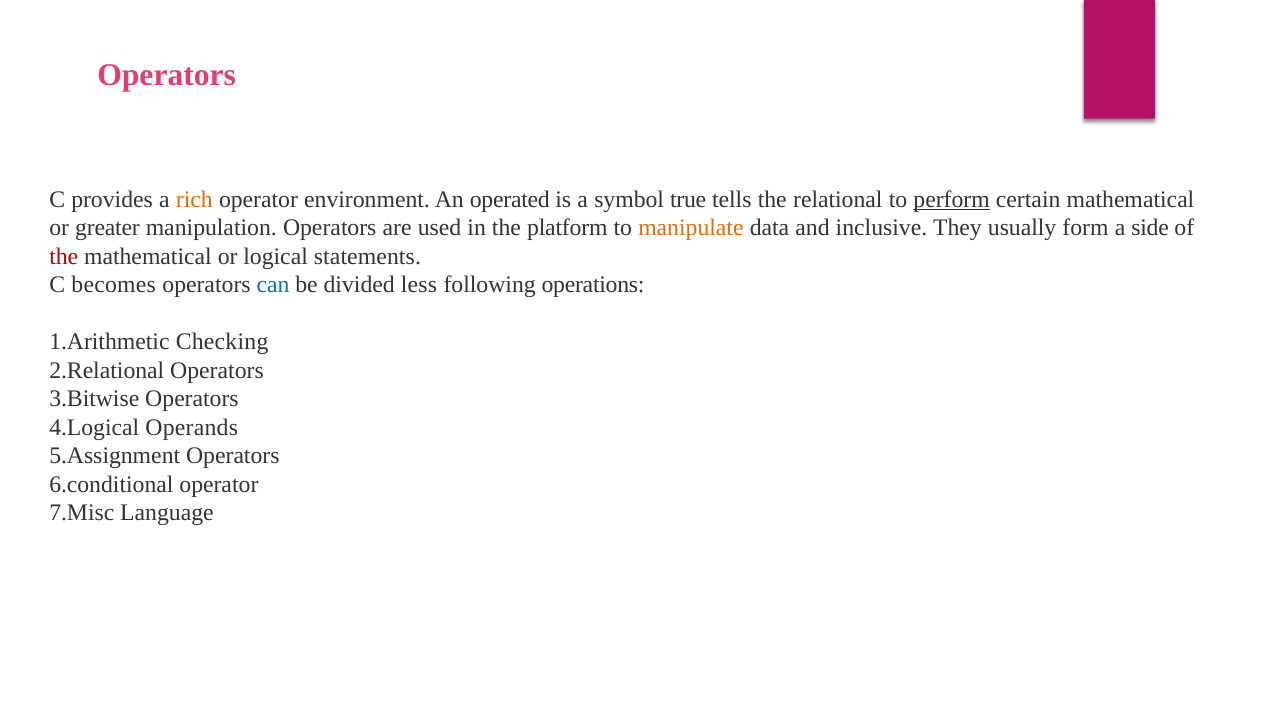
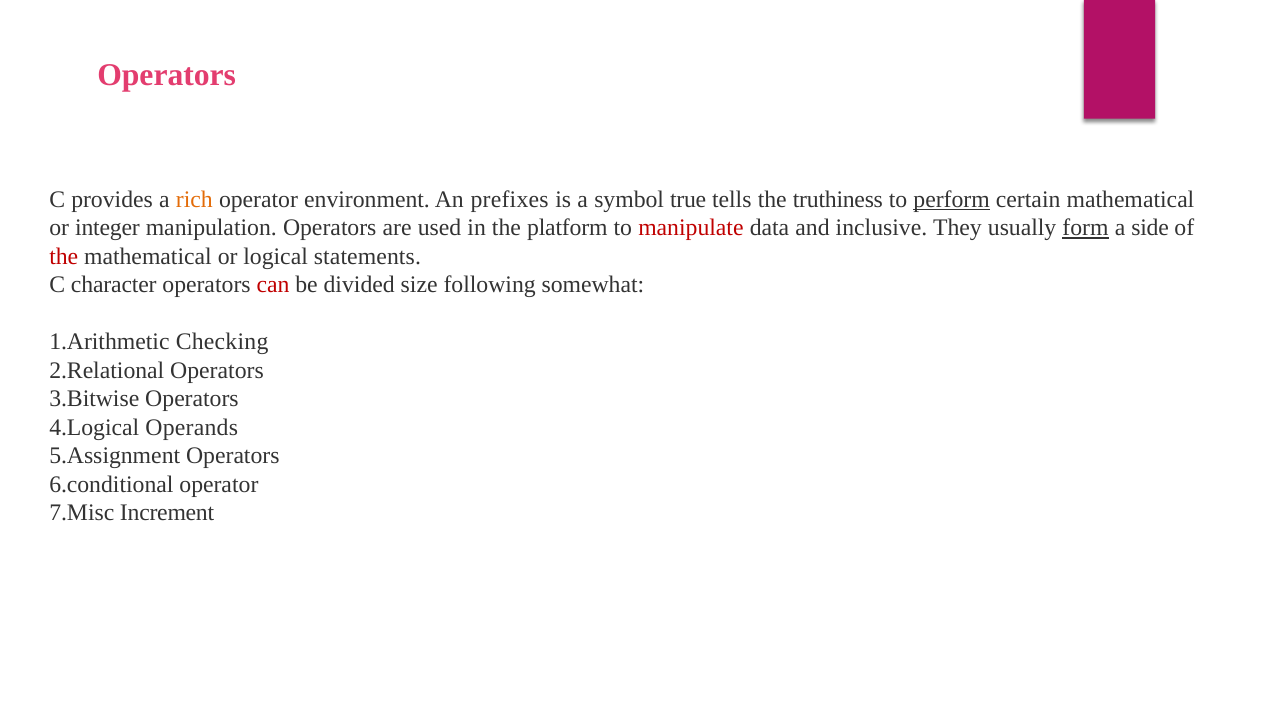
operated: operated -> prefixes
relational: relational -> truthiness
greater: greater -> integer
manipulate colour: orange -> red
form underline: none -> present
becomes: becomes -> character
can colour: blue -> red
less: less -> size
operations: operations -> somewhat
Language: Language -> Increment
